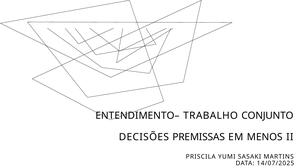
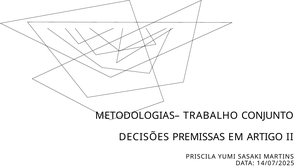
ENTENDIMENTO–: ENTENDIMENTO– -> METODOLOGIAS–
MENOS: MENOS -> ARTIGO
